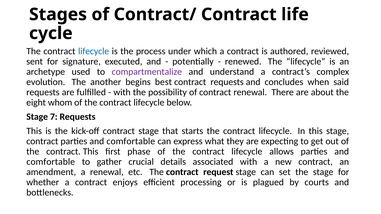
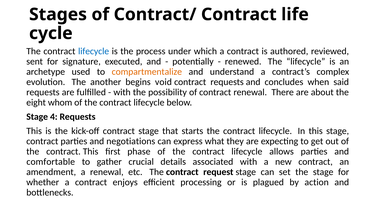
compartmentalize colour: purple -> orange
best: best -> void
7: 7 -> 4
contract parties and comfortable: comfortable -> negotiations
courts: courts -> action
